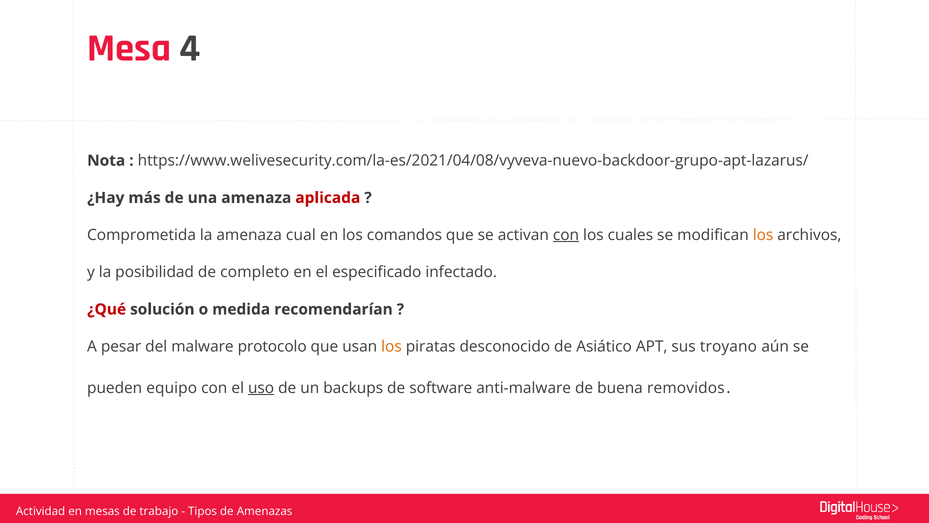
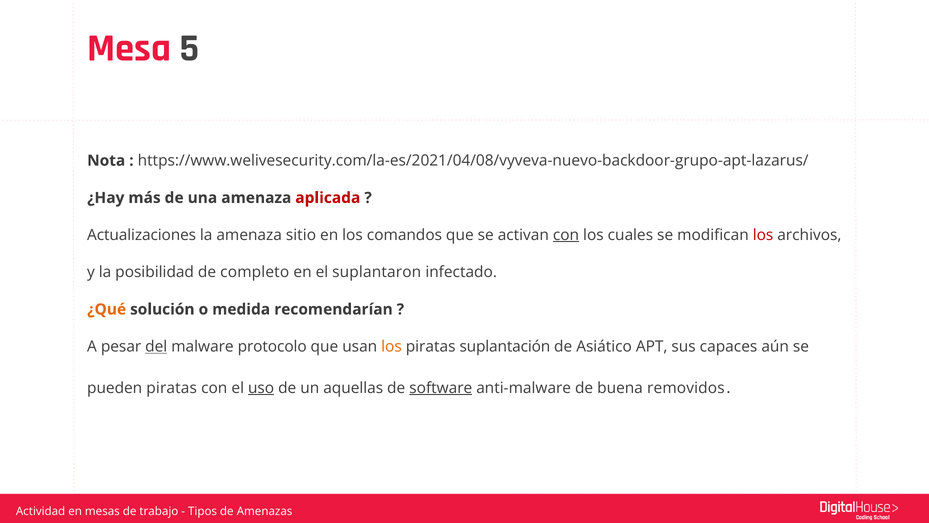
4: 4 -> 5
Comprometida: Comprometida -> Actualizaciones
cual: cual -> sitio
los at (763, 235) colour: orange -> red
especificado: especificado -> suplantaron
¿Qué colour: red -> orange
del underline: none -> present
desconocido: desconocido -> suplantación
troyano: troyano -> capaces
pueden equipo: equipo -> piratas
backups: backups -> aquellas
software underline: none -> present
